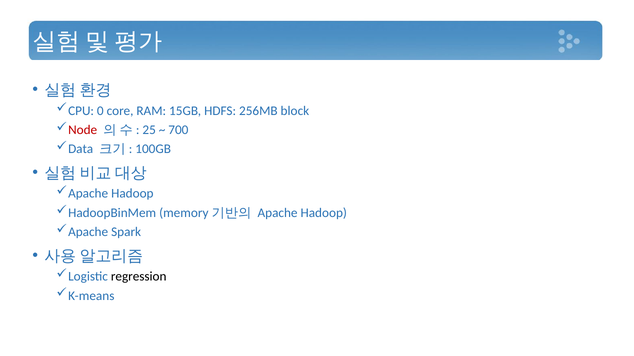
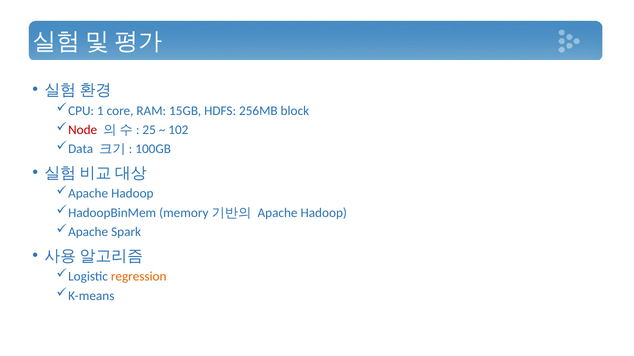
0: 0 -> 1
700: 700 -> 102
regression colour: black -> orange
